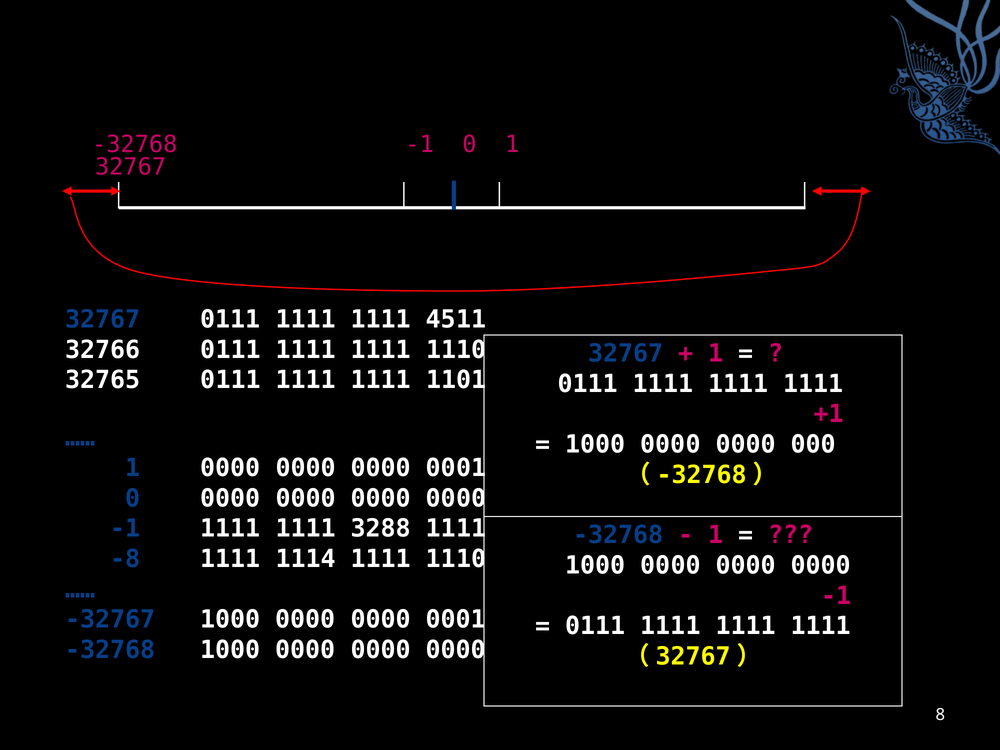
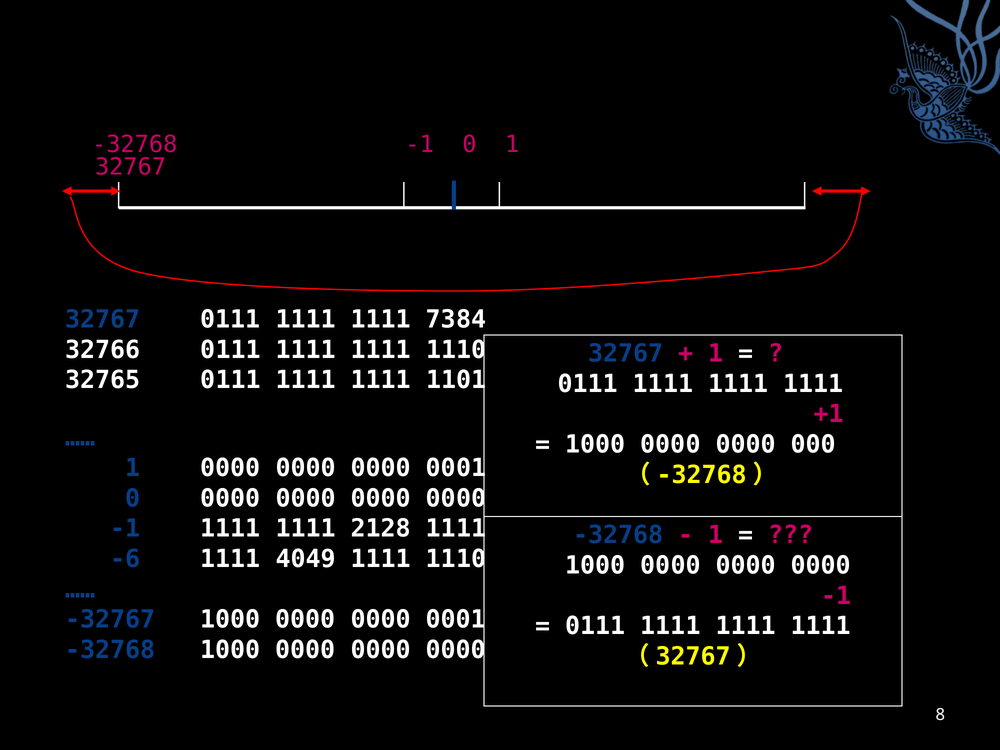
4511: 4511 -> 7384
3288: 3288 -> 2128
-8: -8 -> -6
1114: 1114 -> 4049
